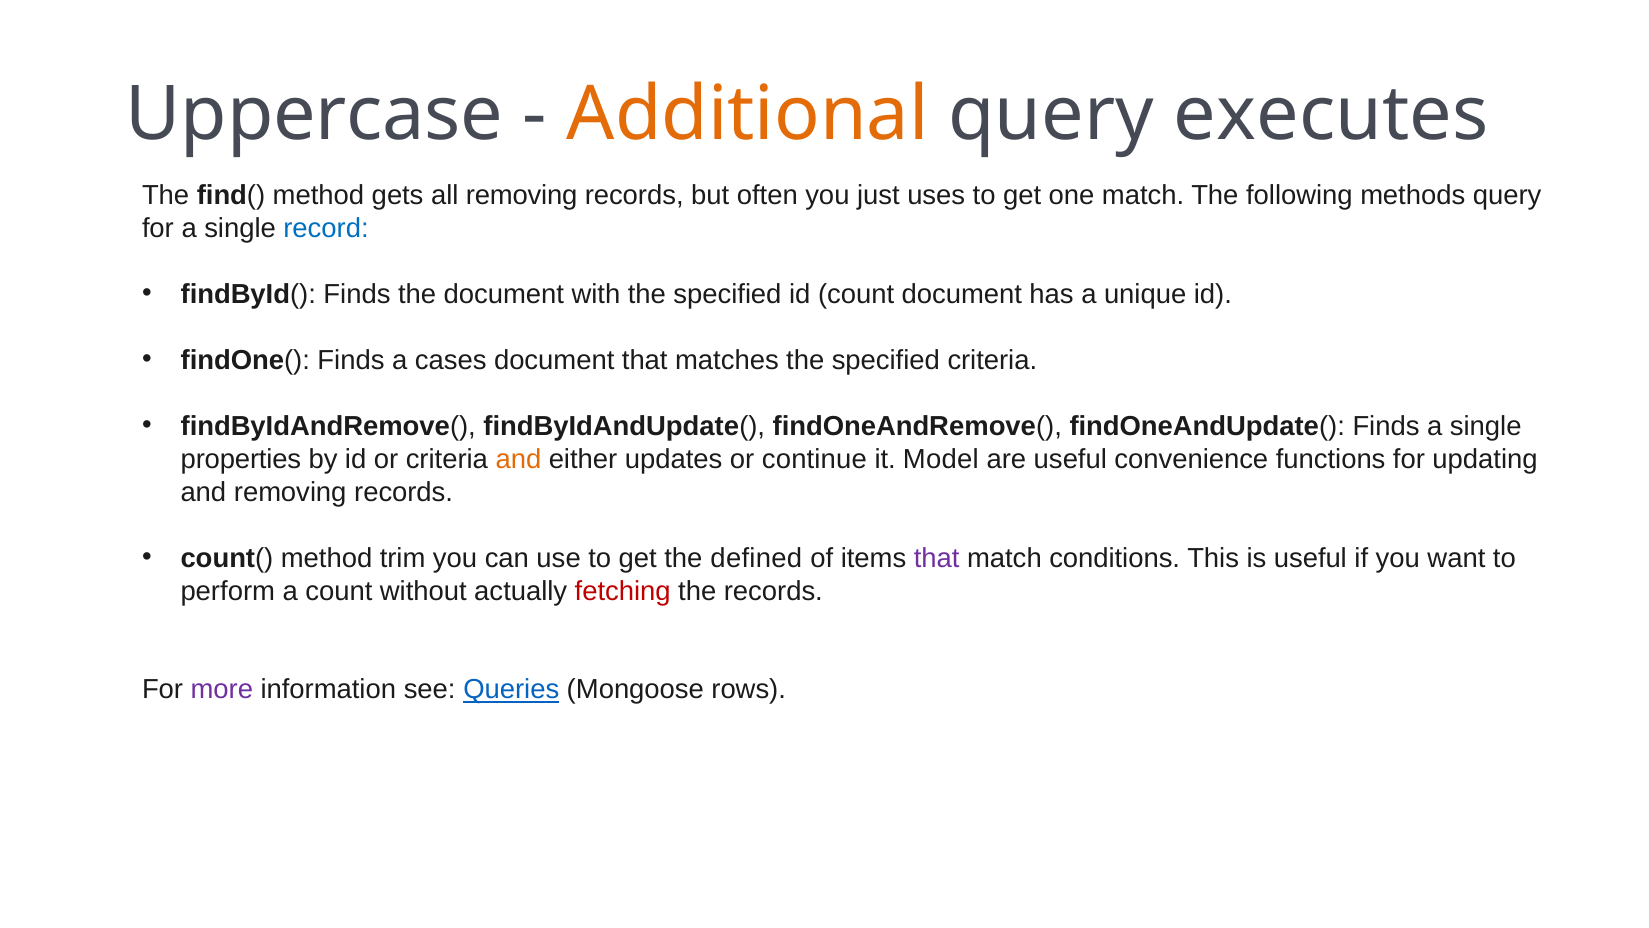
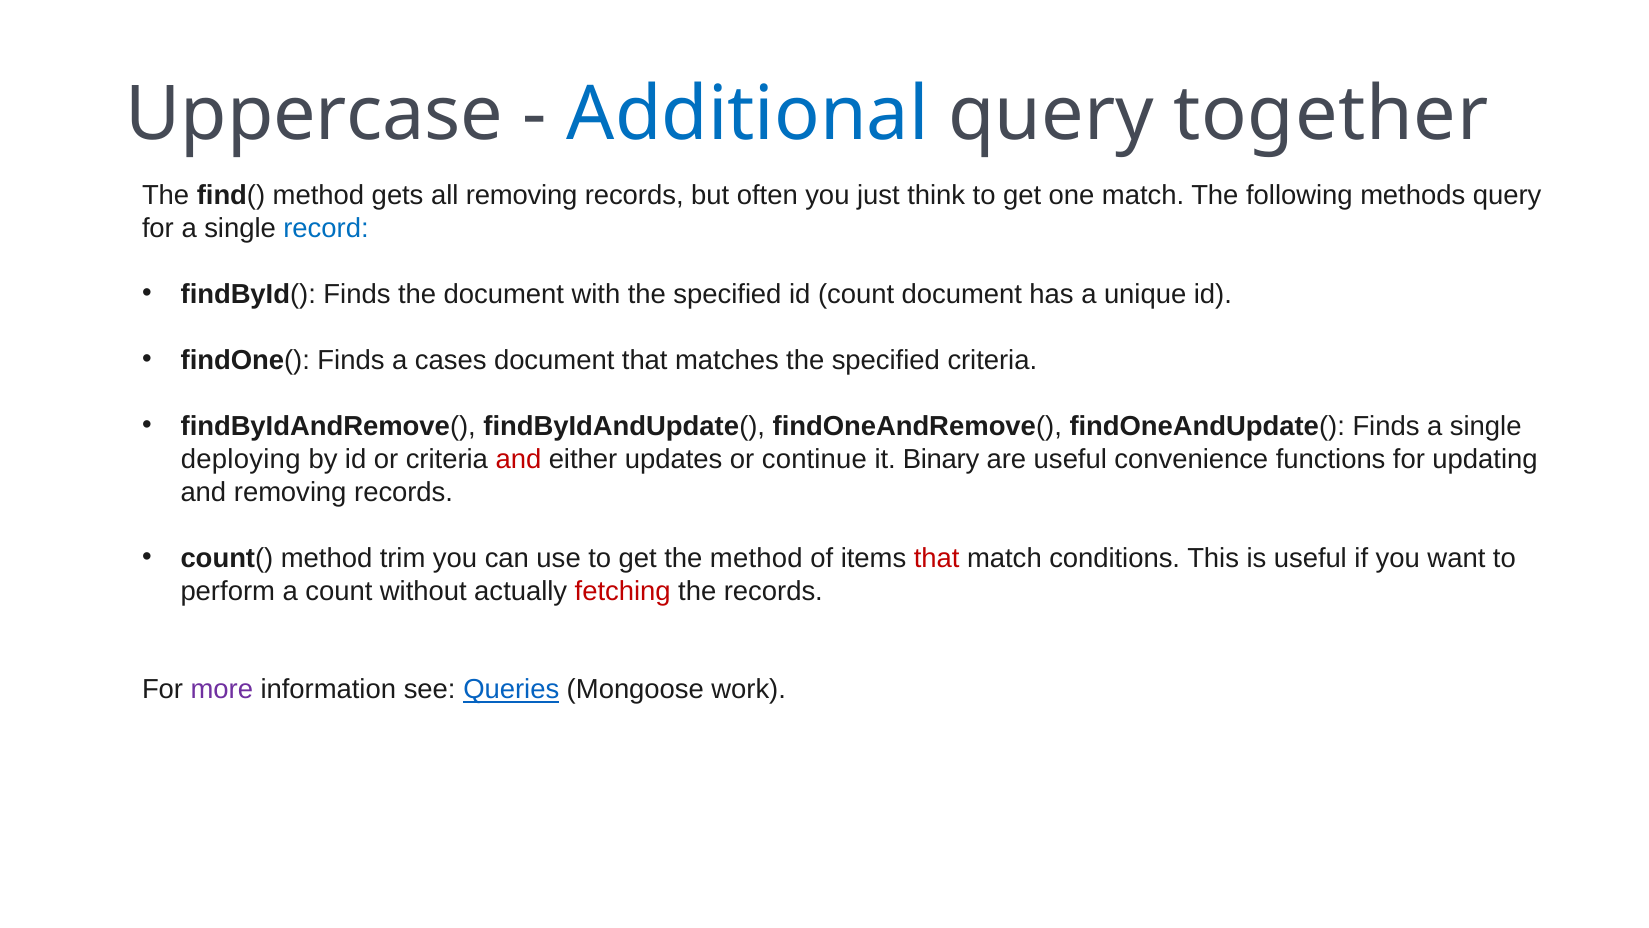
Additional colour: orange -> blue
executes: executes -> together
uses: uses -> think
properties: properties -> deploying
and at (518, 459) colour: orange -> red
Model: Model -> Binary
the defined: defined -> method
that at (937, 558) colour: purple -> red
rows: rows -> work
